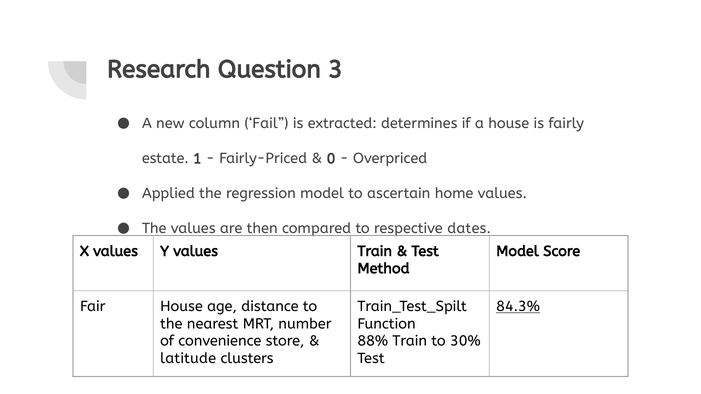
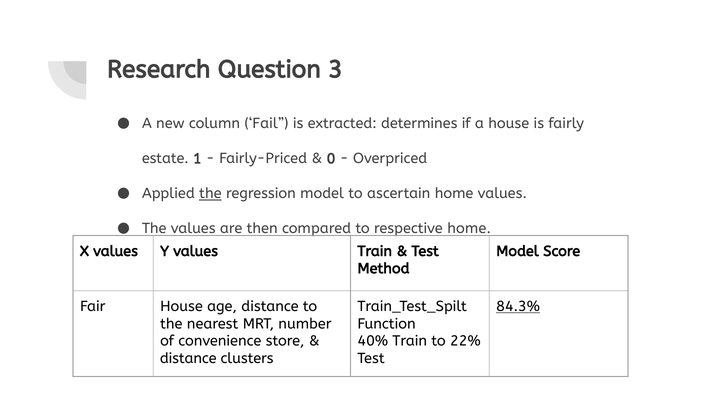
the at (210, 194) underline: none -> present
respective dates: dates -> home
88%: 88% -> 40%
30%: 30% -> 22%
latitude at (188, 359): latitude -> distance
